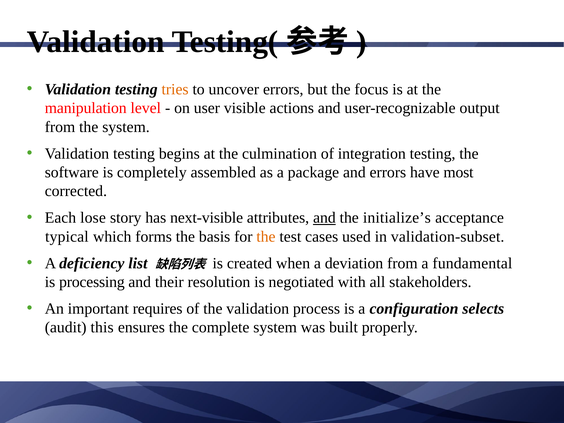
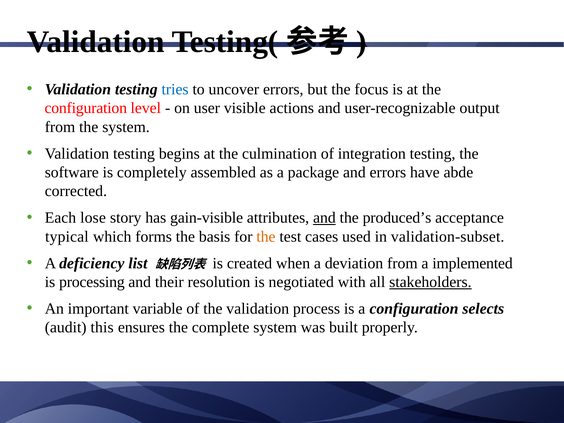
tries colour: orange -> blue
manipulation at (86, 108): manipulation -> configuration
most: most -> abde
next-visible: next-visible -> gain-visible
initialize’s: initialize’s -> produced’s
fundamental: fundamental -> implemented
stakeholders underline: none -> present
requires: requires -> variable
